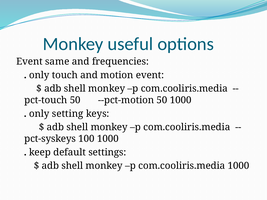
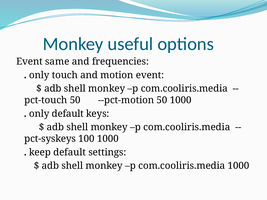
only setting: setting -> default
